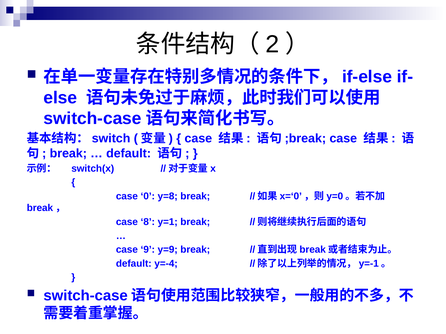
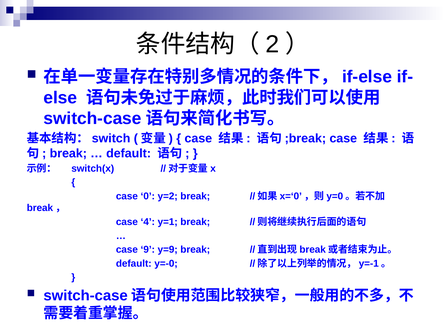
y=8: y=8 -> y=2
8: 8 -> 4
y=-4: y=-4 -> y=-0
